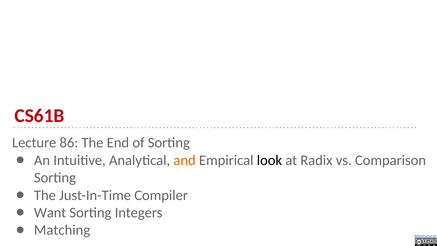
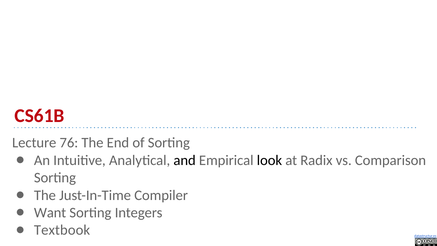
86: 86 -> 76
and colour: orange -> black
Matching: Matching -> Textbook
